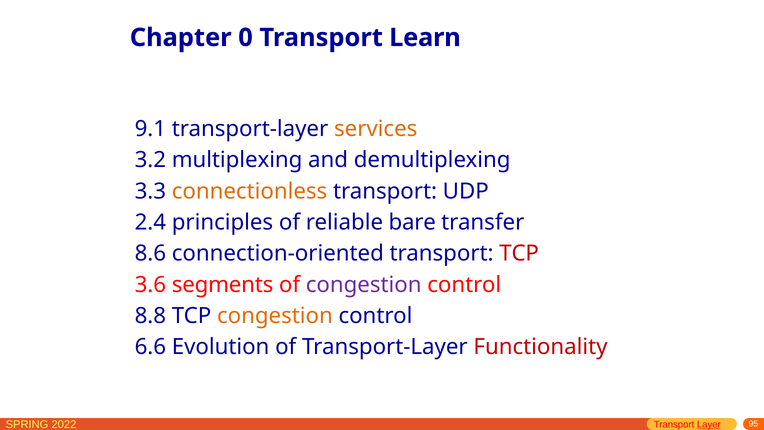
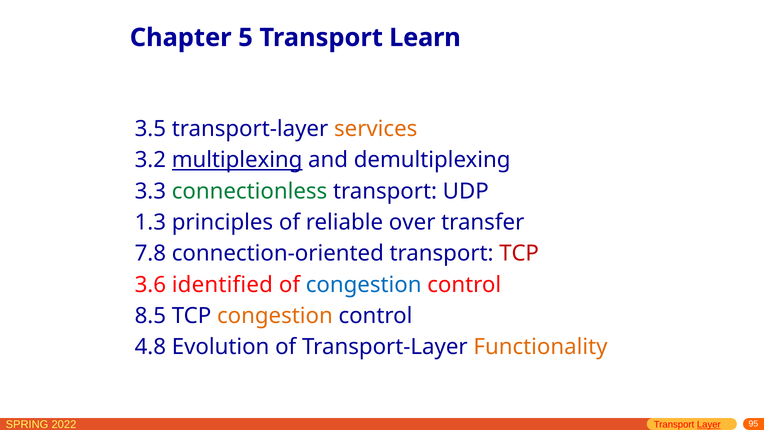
0: 0 -> 5
9.1: 9.1 -> 3.5
multiplexing underline: none -> present
connectionless colour: orange -> green
2.4: 2.4 -> 1.3
bare: bare -> over
8.6: 8.6 -> 7.8
segments: segments -> identified
congestion at (364, 285) colour: purple -> blue
8.8: 8.8 -> 8.5
6.6: 6.6 -> 4.8
Functionality colour: red -> orange
